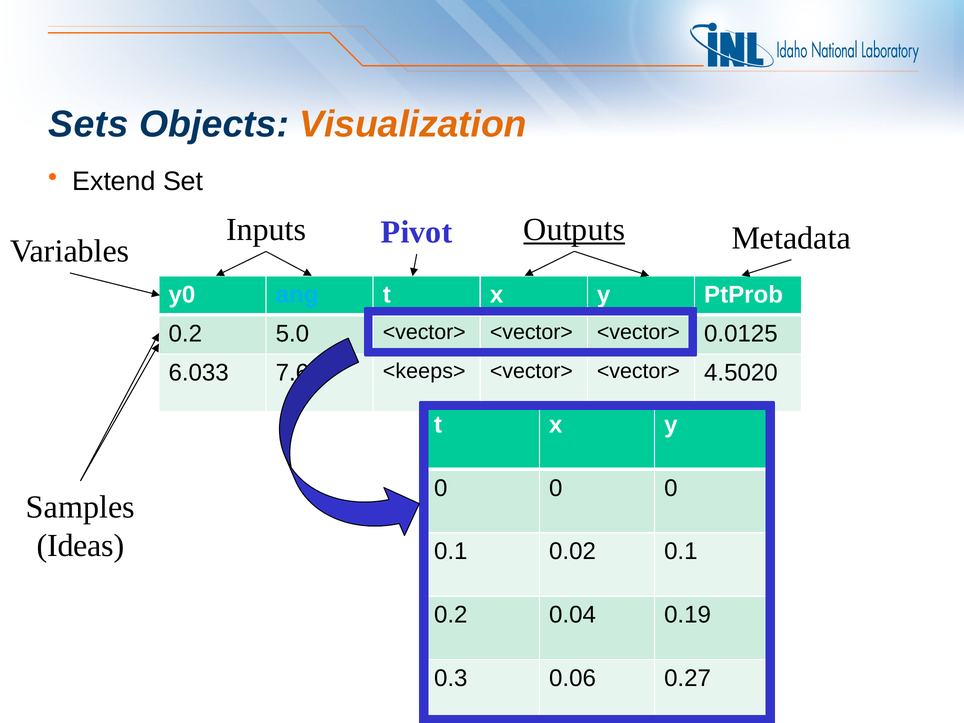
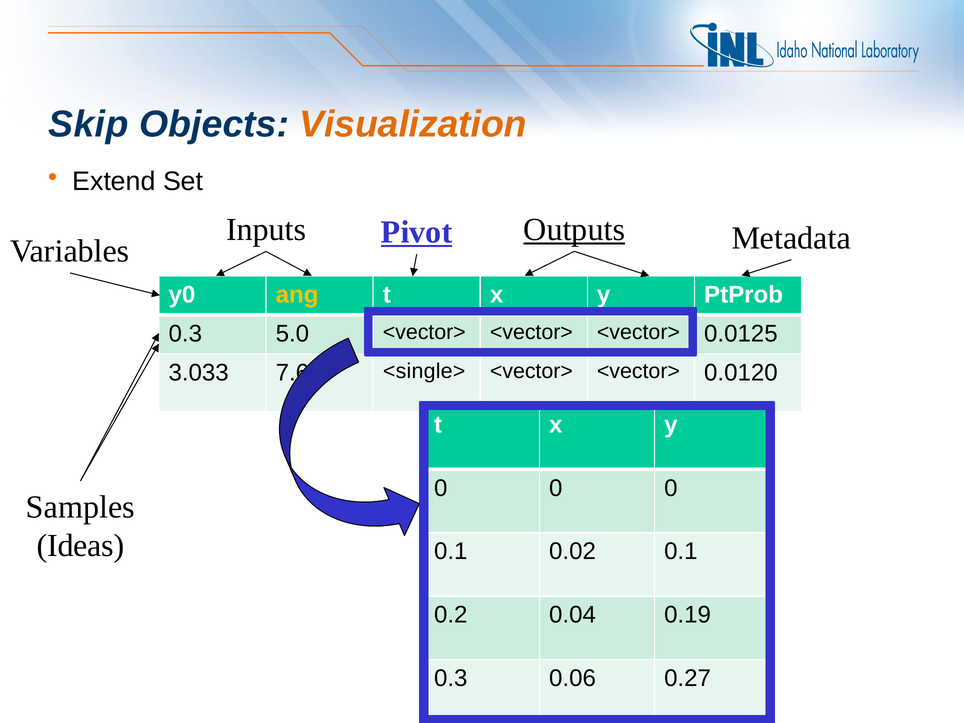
Sets: Sets -> Skip
Pivot underline: none -> present
ang colour: light blue -> yellow
0.2 at (185, 334): 0.2 -> 0.3
6.033: 6.033 -> 3.033
<keeps>: <keeps> -> <single>
4.5020: 4.5020 -> 0.0120
